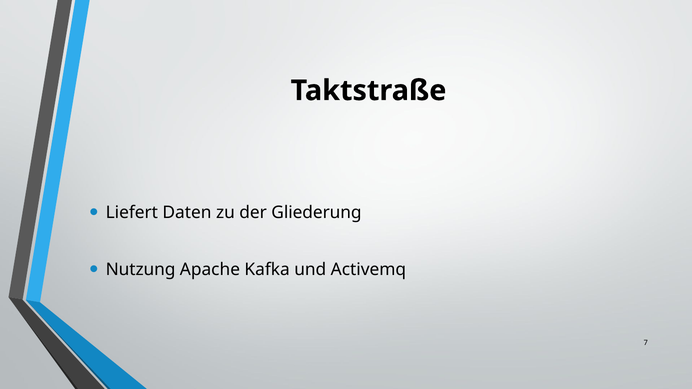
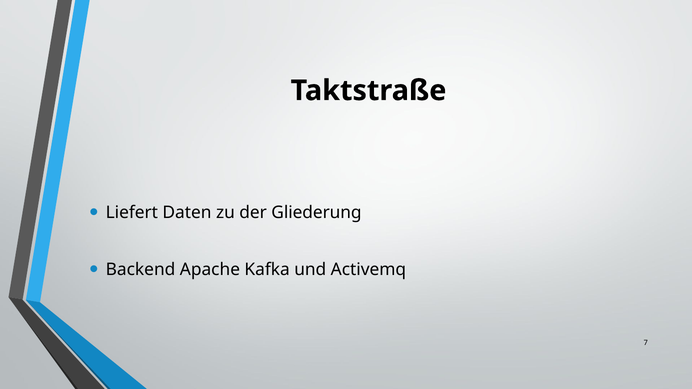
Nutzung: Nutzung -> Backend
